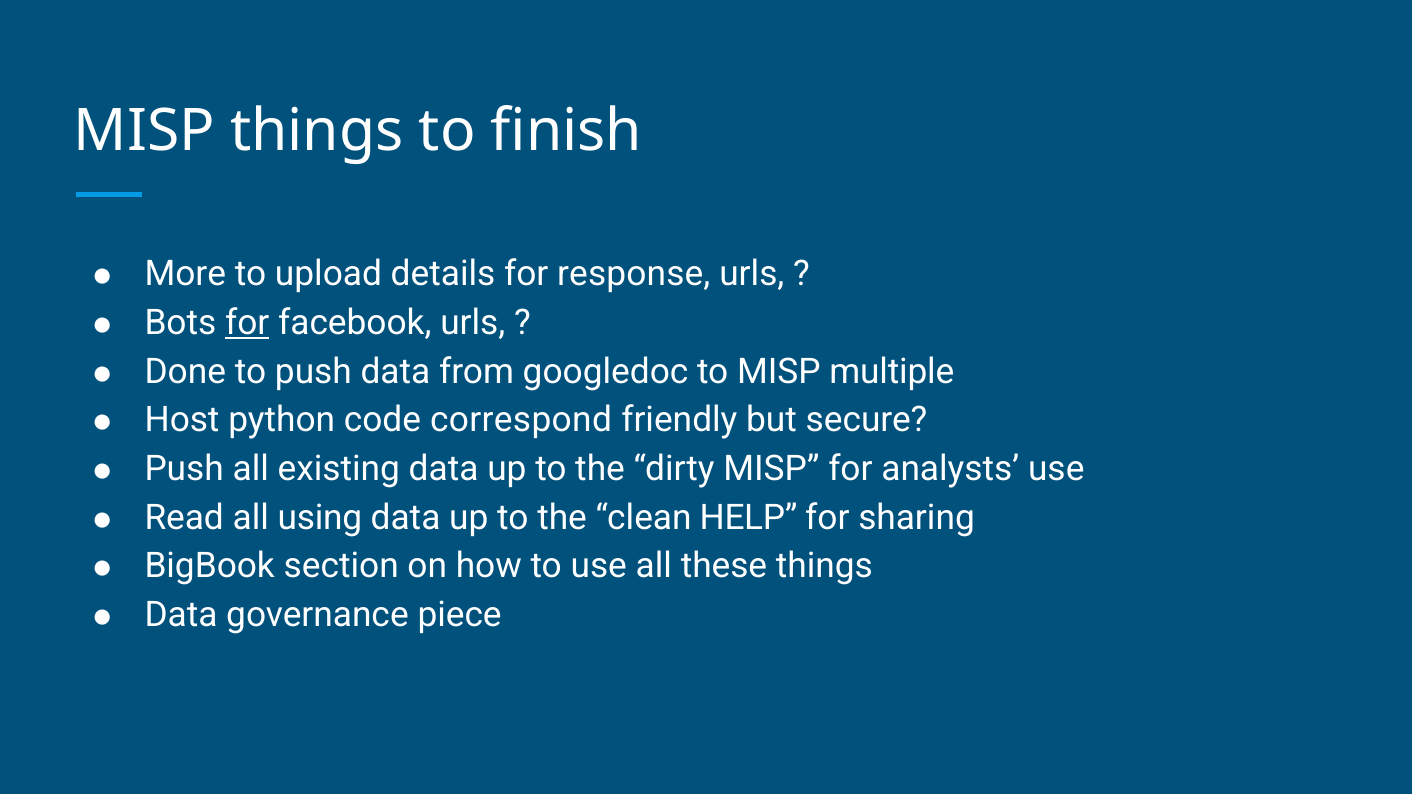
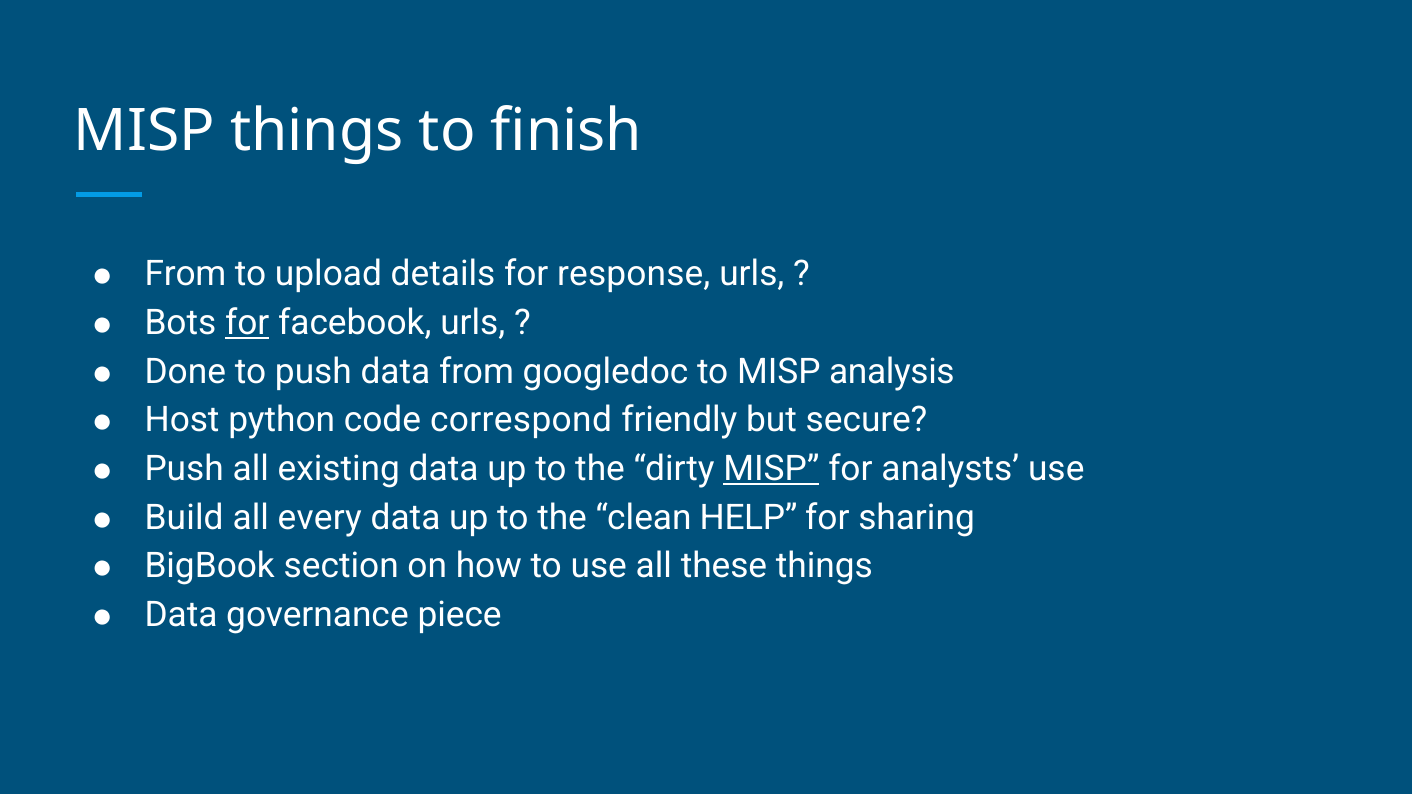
More at (185, 274): More -> From
multiple: multiple -> analysis
MISP at (771, 469) underline: none -> present
Read: Read -> Build
using: using -> every
